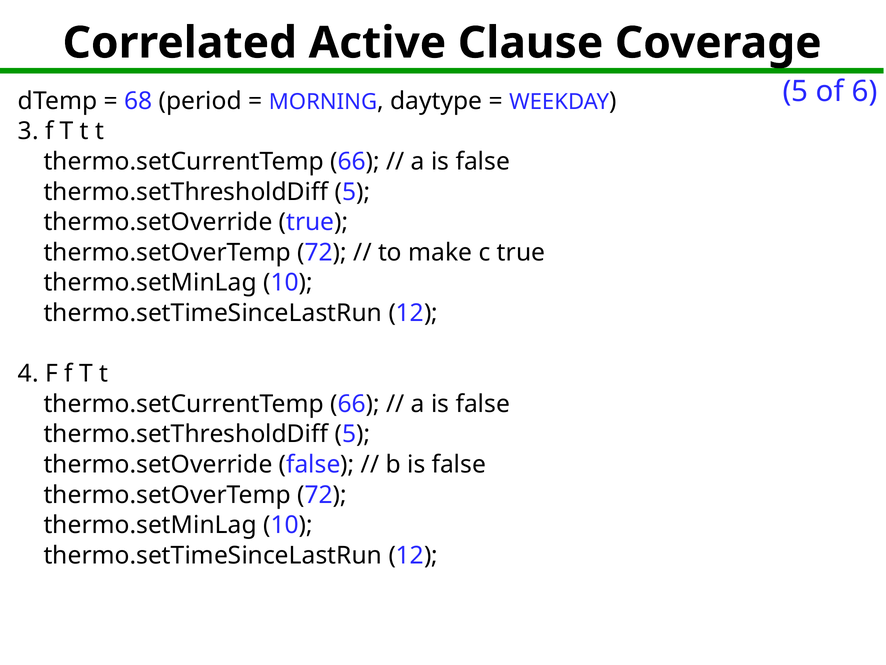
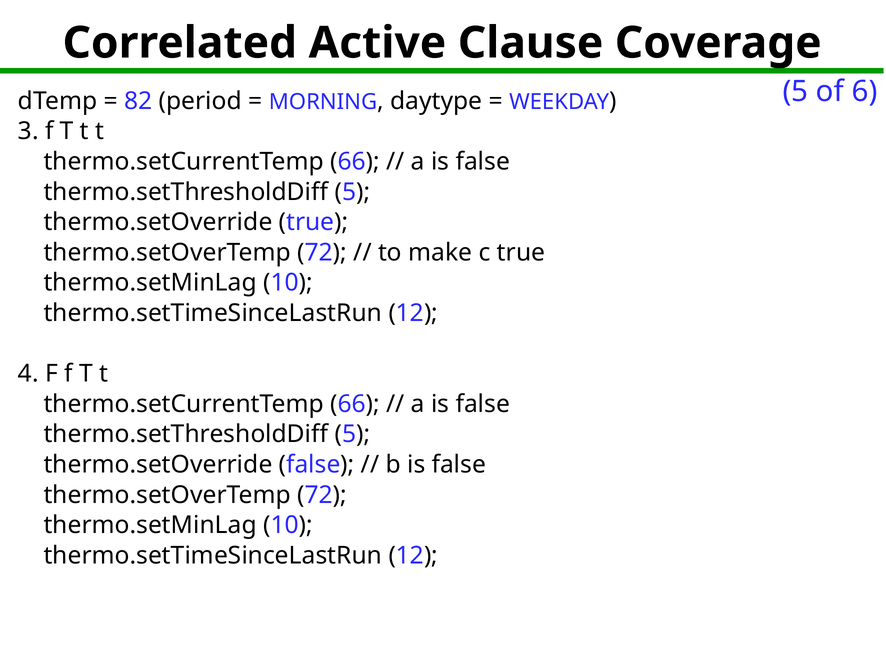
68: 68 -> 82
